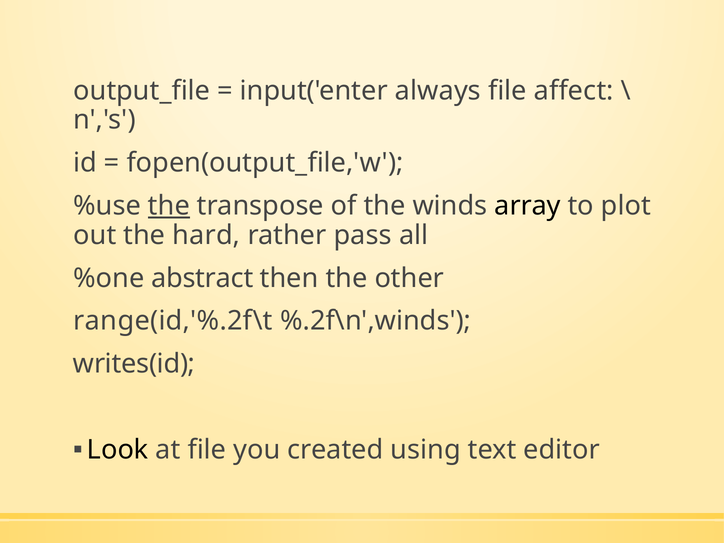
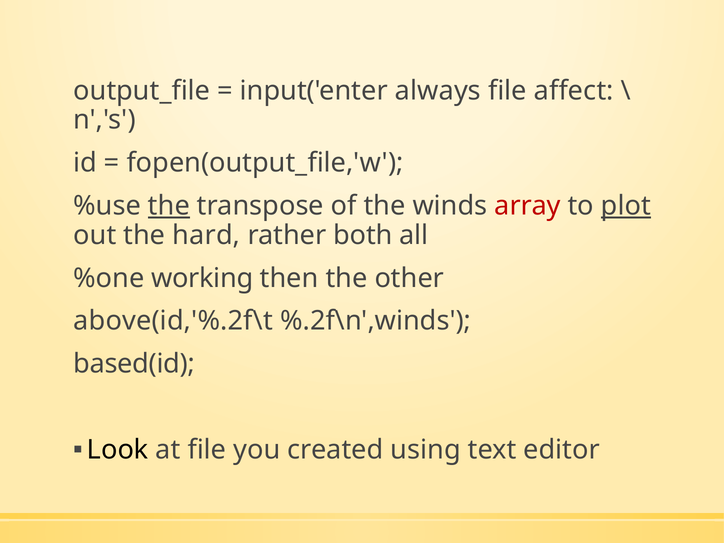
array colour: black -> red
plot underline: none -> present
pass: pass -> both
abstract: abstract -> working
range(id,'%.2f\t: range(id,'%.2f\t -> above(id,'%.2f\t
writes(id: writes(id -> based(id
